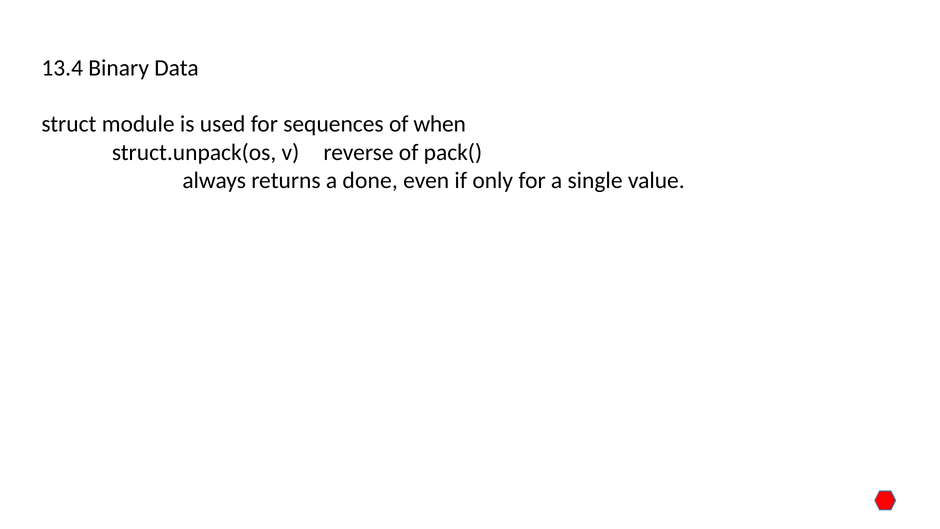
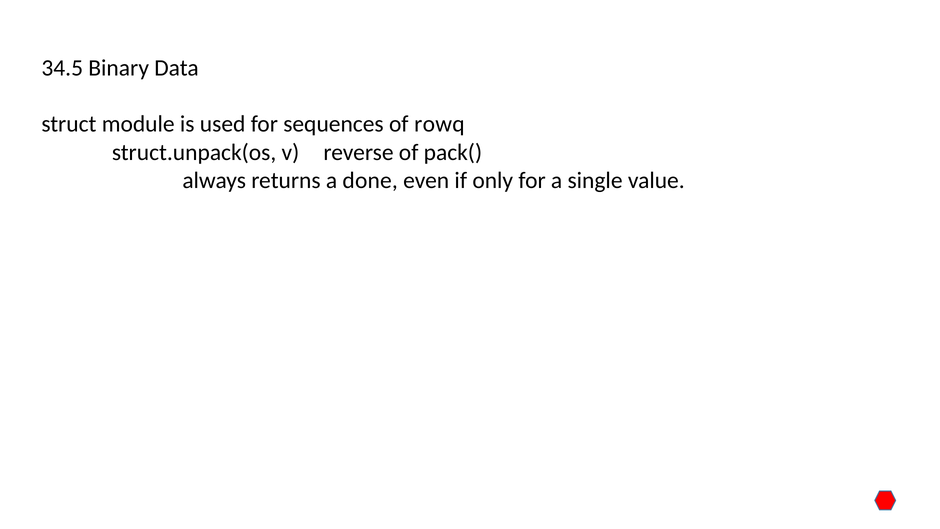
13.4: 13.4 -> 34.5
when: when -> rowq
